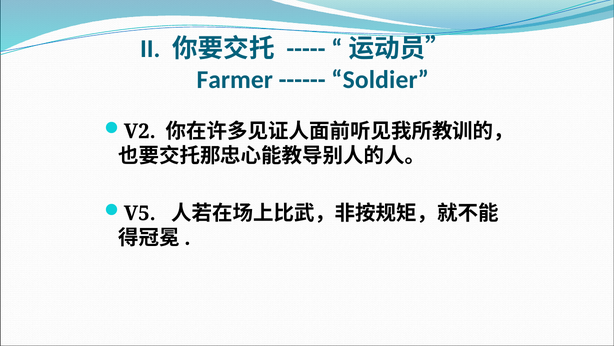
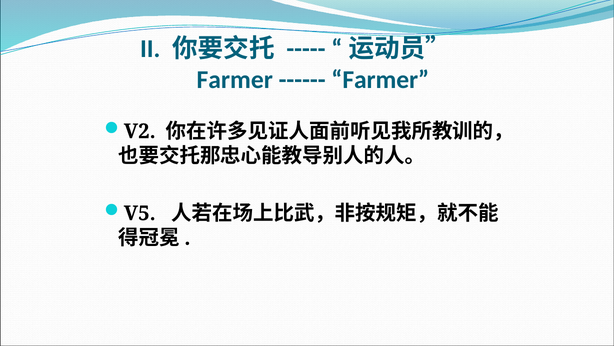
Soldier at (380, 79): Soldier -> Farmer
